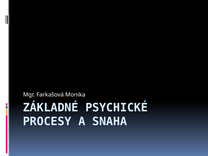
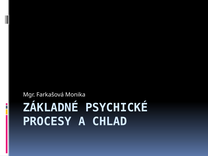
SNAHA: SNAHA -> CHLAD
